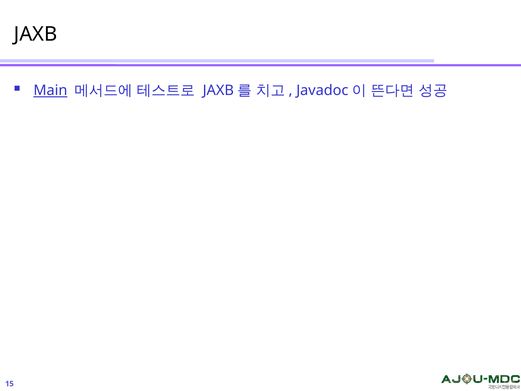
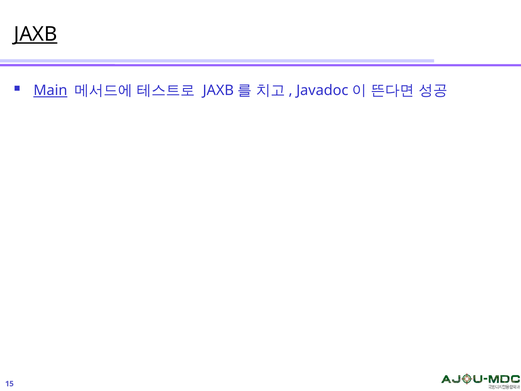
JAXB underline: none -> present
